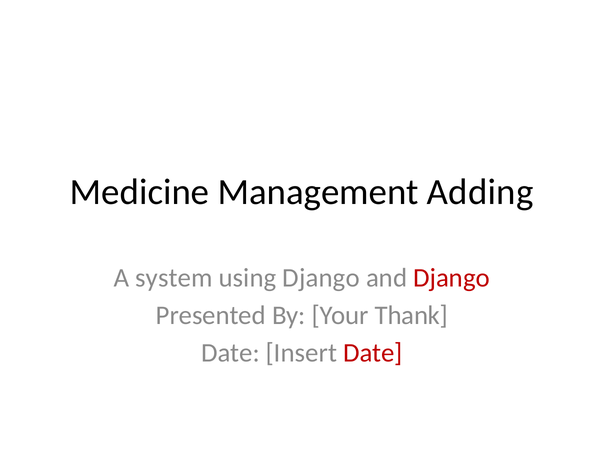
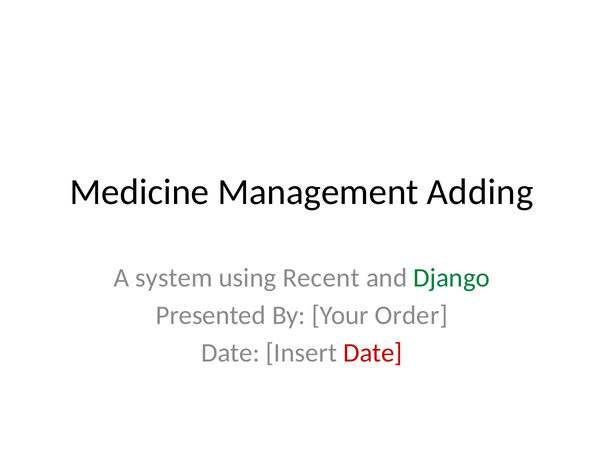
using Django: Django -> Recent
Django at (452, 278) colour: red -> green
Thank: Thank -> Order
